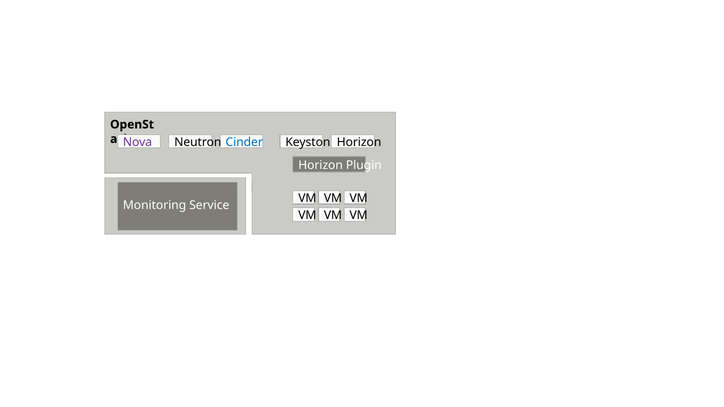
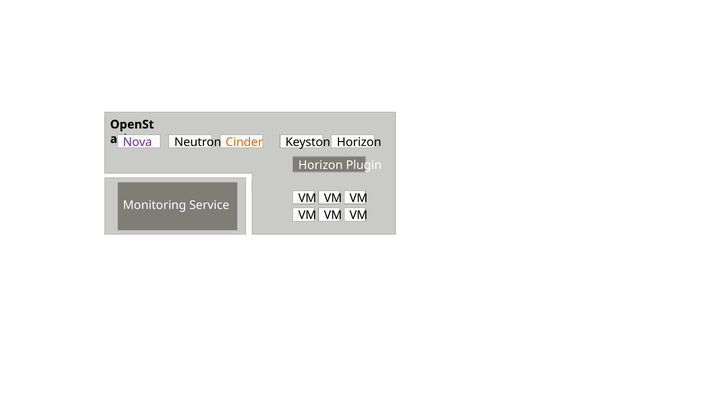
Cinder colour: blue -> orange
